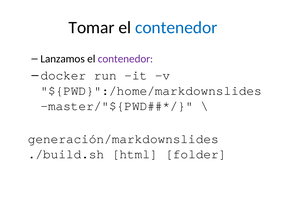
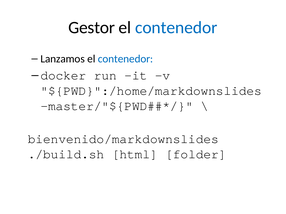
Tomar: Tomar -> Gestor
contenedor at (125, 59) colour: purple -> blue
generación/markdownslides: generación/markdownslides -> bienvenido/markdownslides
